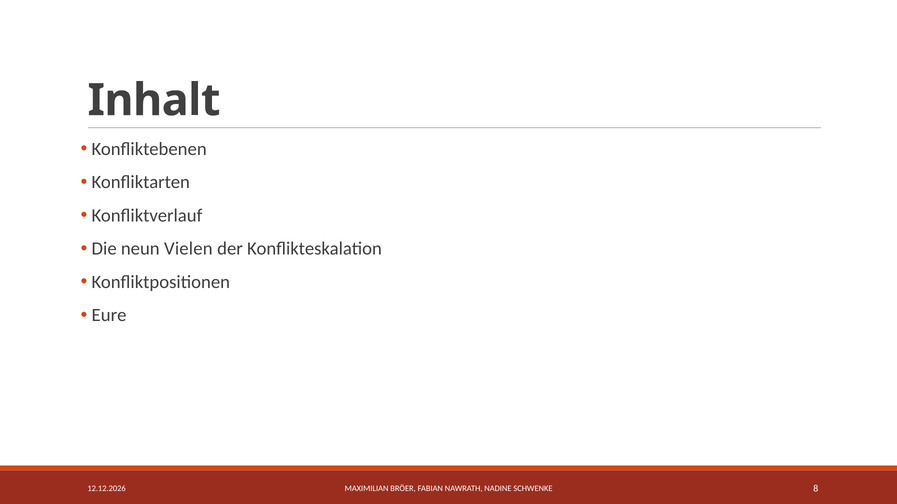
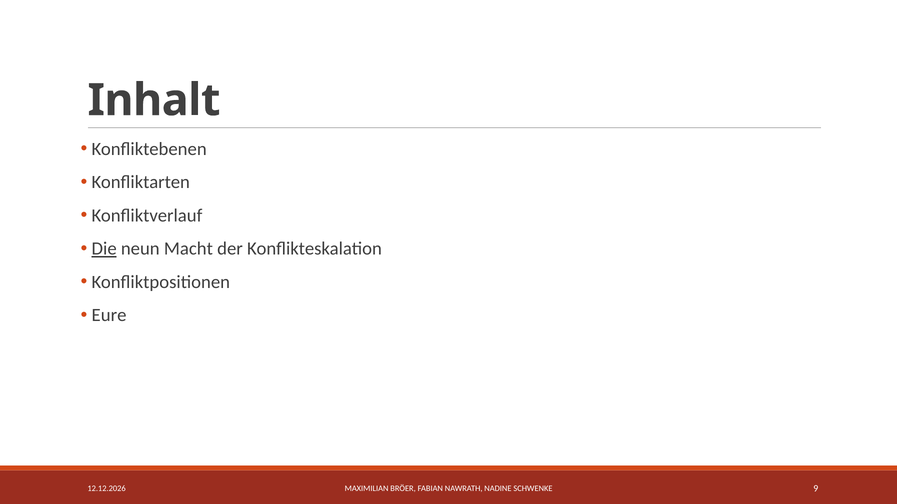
Die underline: none -> present
Vielen: Vielen -> Macht
8: 8 -> 9
